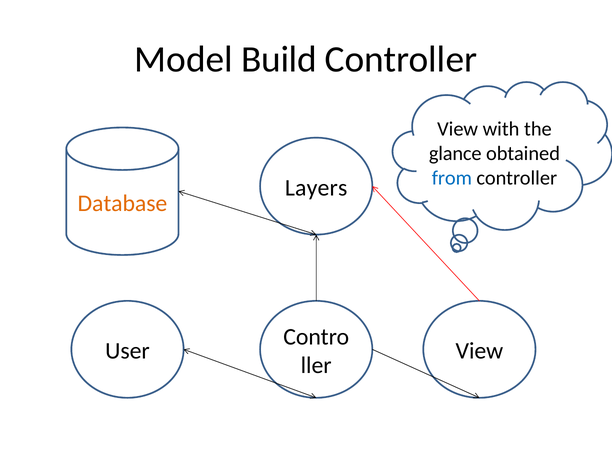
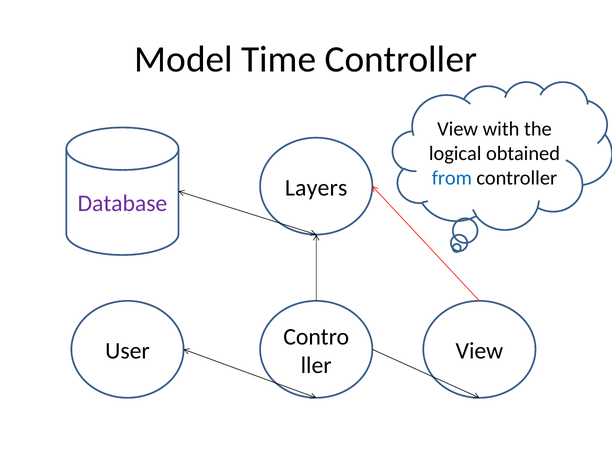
Build: Build -> Time
glance: glance -> logical
Database colour: orange -> purple
